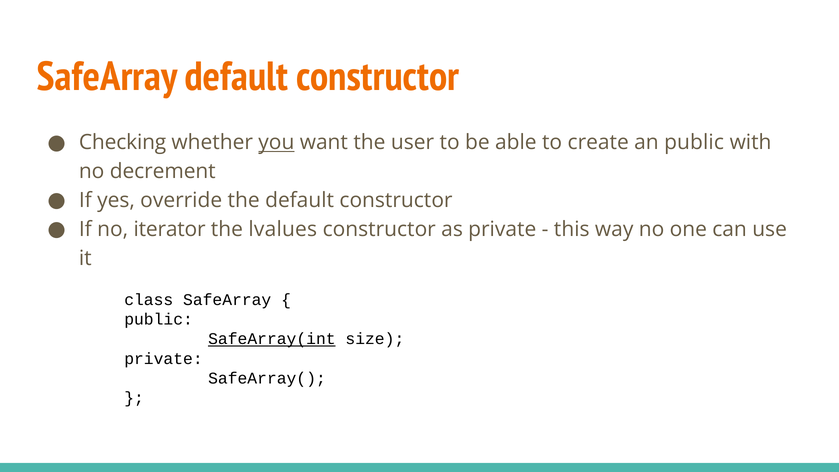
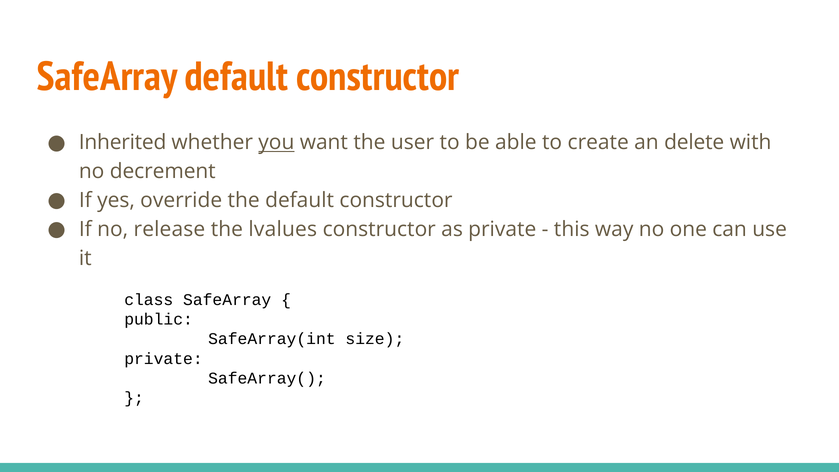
Checking: Checking -> Inherited
an public: public -> delete
iterator: iterator -> release
SafeArray(int underline: present -> none
